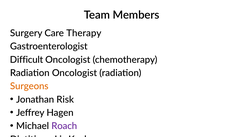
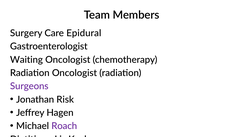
Therapy: Therapy -> Epidural
Difficult: Difficult -> Waiting
Surgeons colour: orange -> purple
